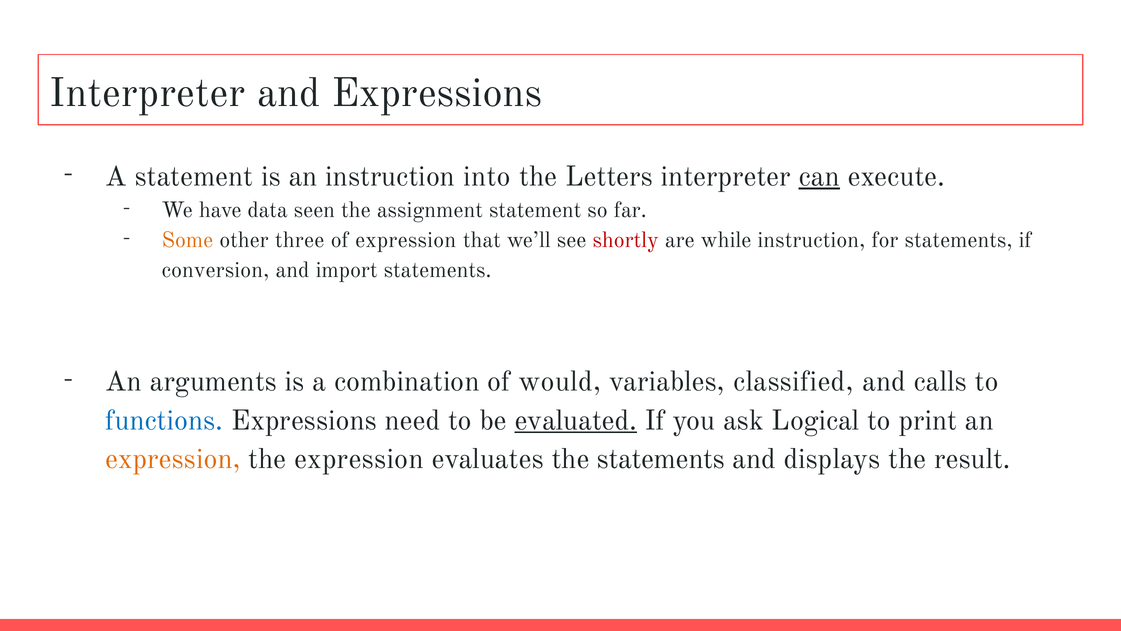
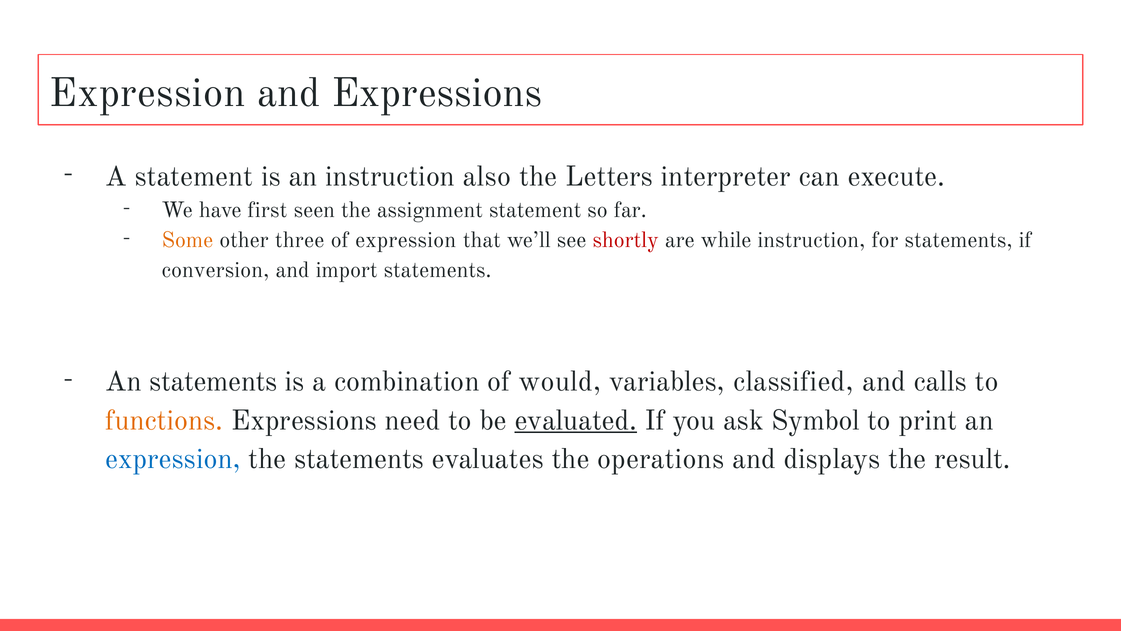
Interpreter at (147, 93): Interpreter -> Expression
into: into -> also
can underline: present -> none
data: data -> first
An arguments: arguments -> statements
functions colour: blue -> orange
Logical: Logical -> Symbol
expression at (173, 459) colour: orange -> blue
the expression: expression -> statements
the statements: statements -> operations
